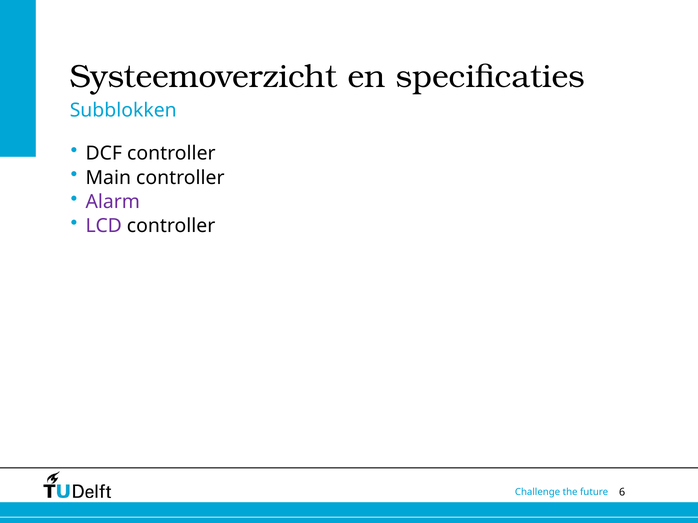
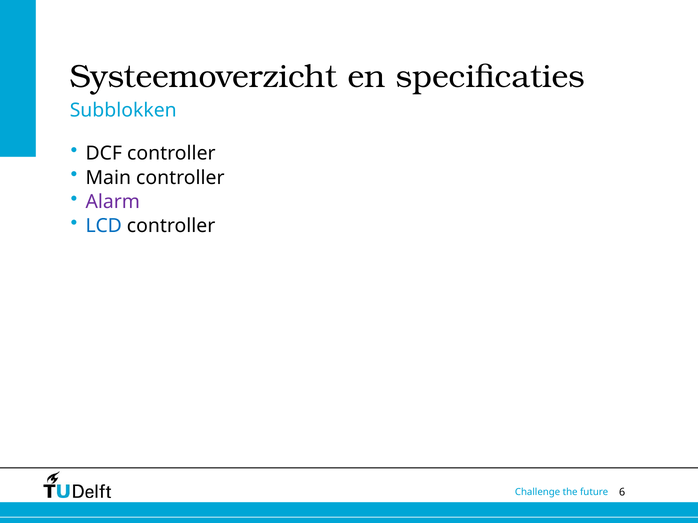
LCD colour: purple -> blue
